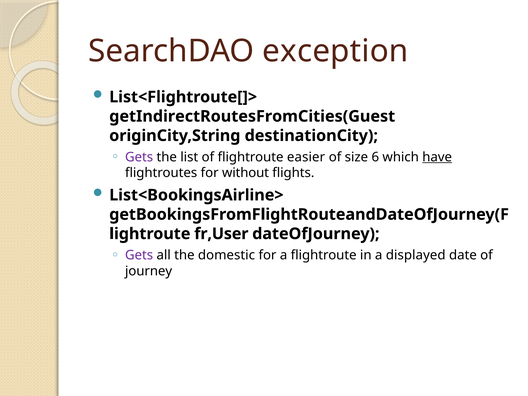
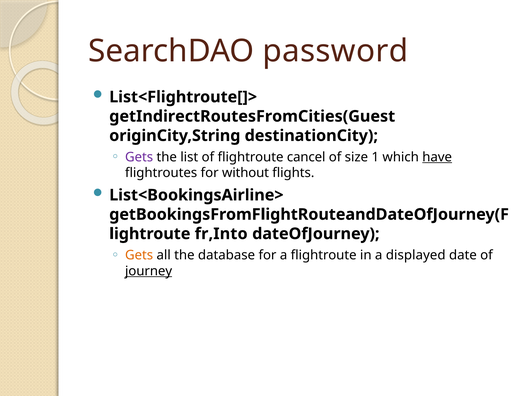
exception: exception -> password
easier: easier -> cancel
6: 6 -> 1
fr,User: fr,User -> fr,Into
Gets at (139, 255) colour: purple -> orange
domestic: domestic -> database
journey underline: none -> present
